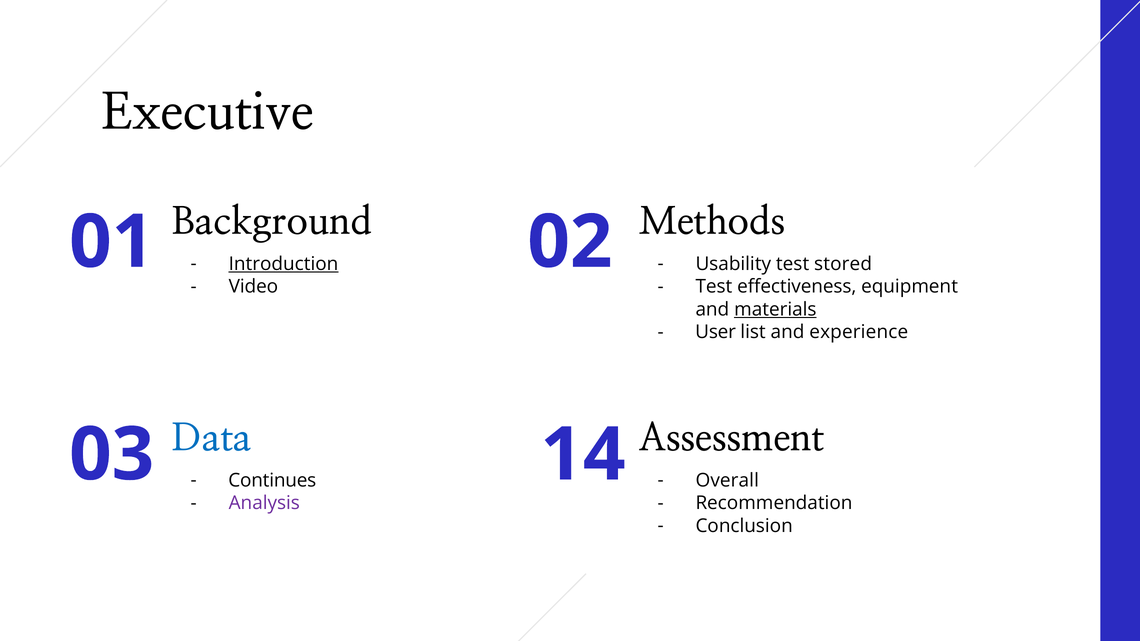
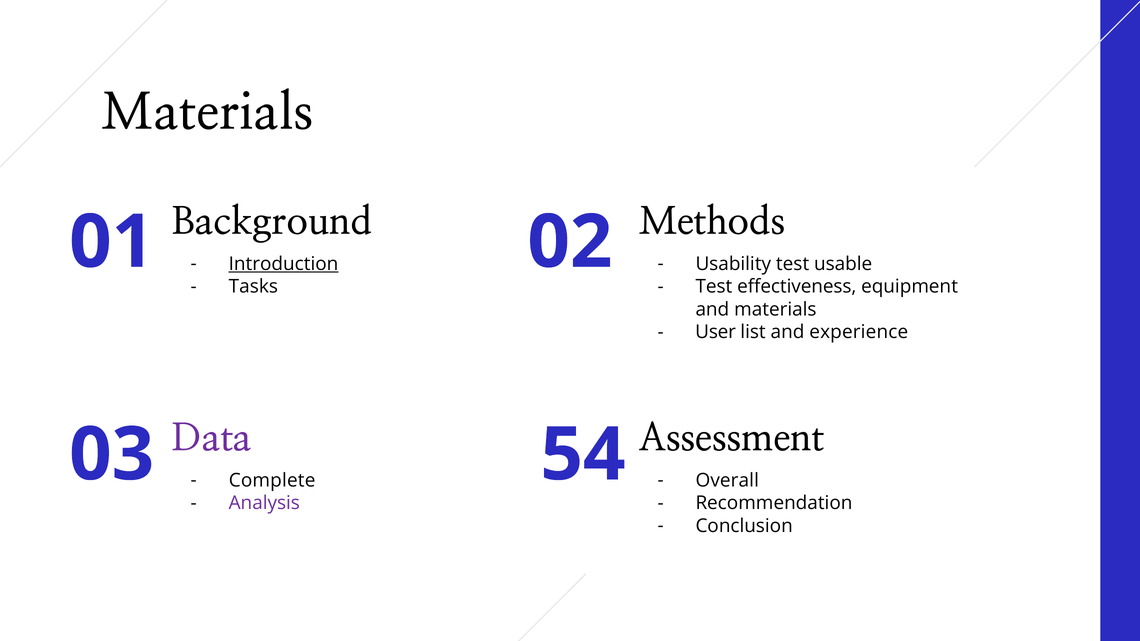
Executive at (208, 113): Executive -> Materials
stored: stored -> usable
Video: Video -> Tasks
materials at (775, 310) underline: present -> none
Data colour: blue -> purple
14: 14 -> 54
Continues: Continues -> Complete
